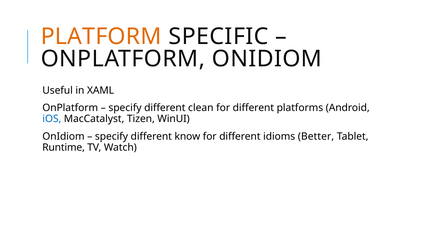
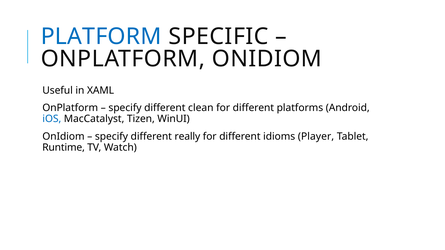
PLATFORM colour: orange -> blue
know: know -> really
Better: Better -> Player
